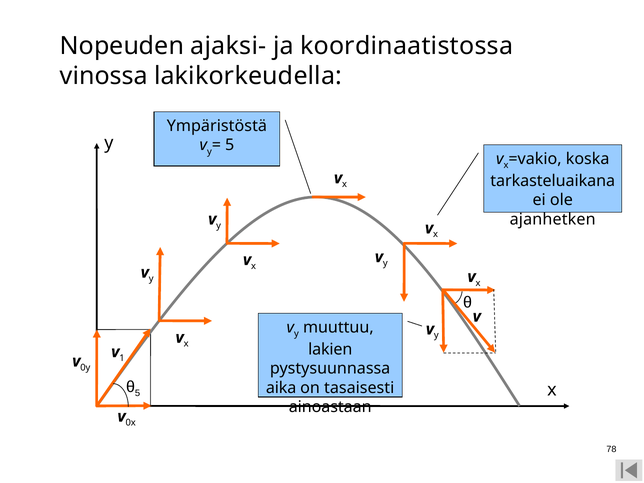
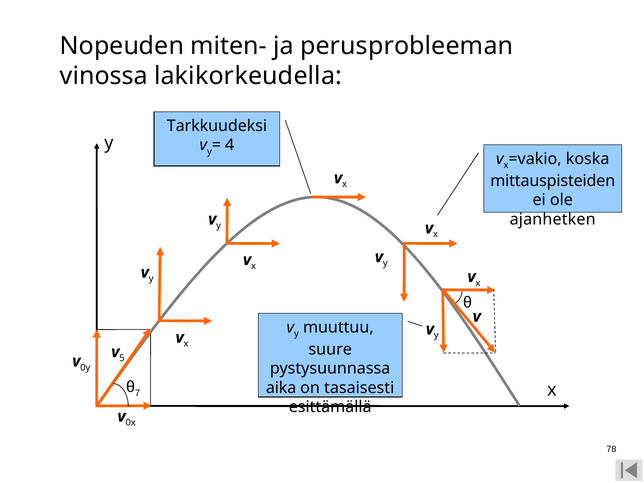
ajaksi-: ajaksi- -> miten-
koordinaatistossa: koordinaatistossa -> perusprobleeman
Ympäristöstä: Ympäristöstä -> Tarkkuudeksi
5 at (230, 145): 5 -> 4
tarkasteluaikana: tarkasteluaikana -> mittauspisteiden
lakien: lakien -> suure
1: 1 -> 5
θ 5: 5 -> 7
ainoastaan: ainoastaan -> esittämällä
